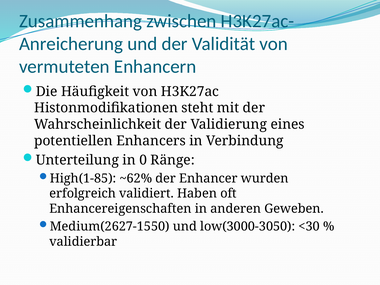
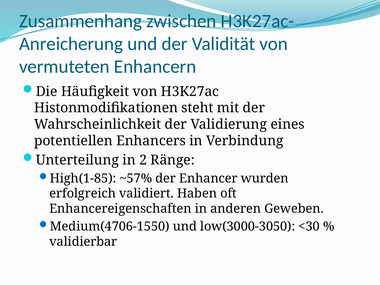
0: 0 -> 2
~62%: ~62% -> ~57%
Medium(2627-1550: Medium(2627-1550 -> Medium(4706-1550
